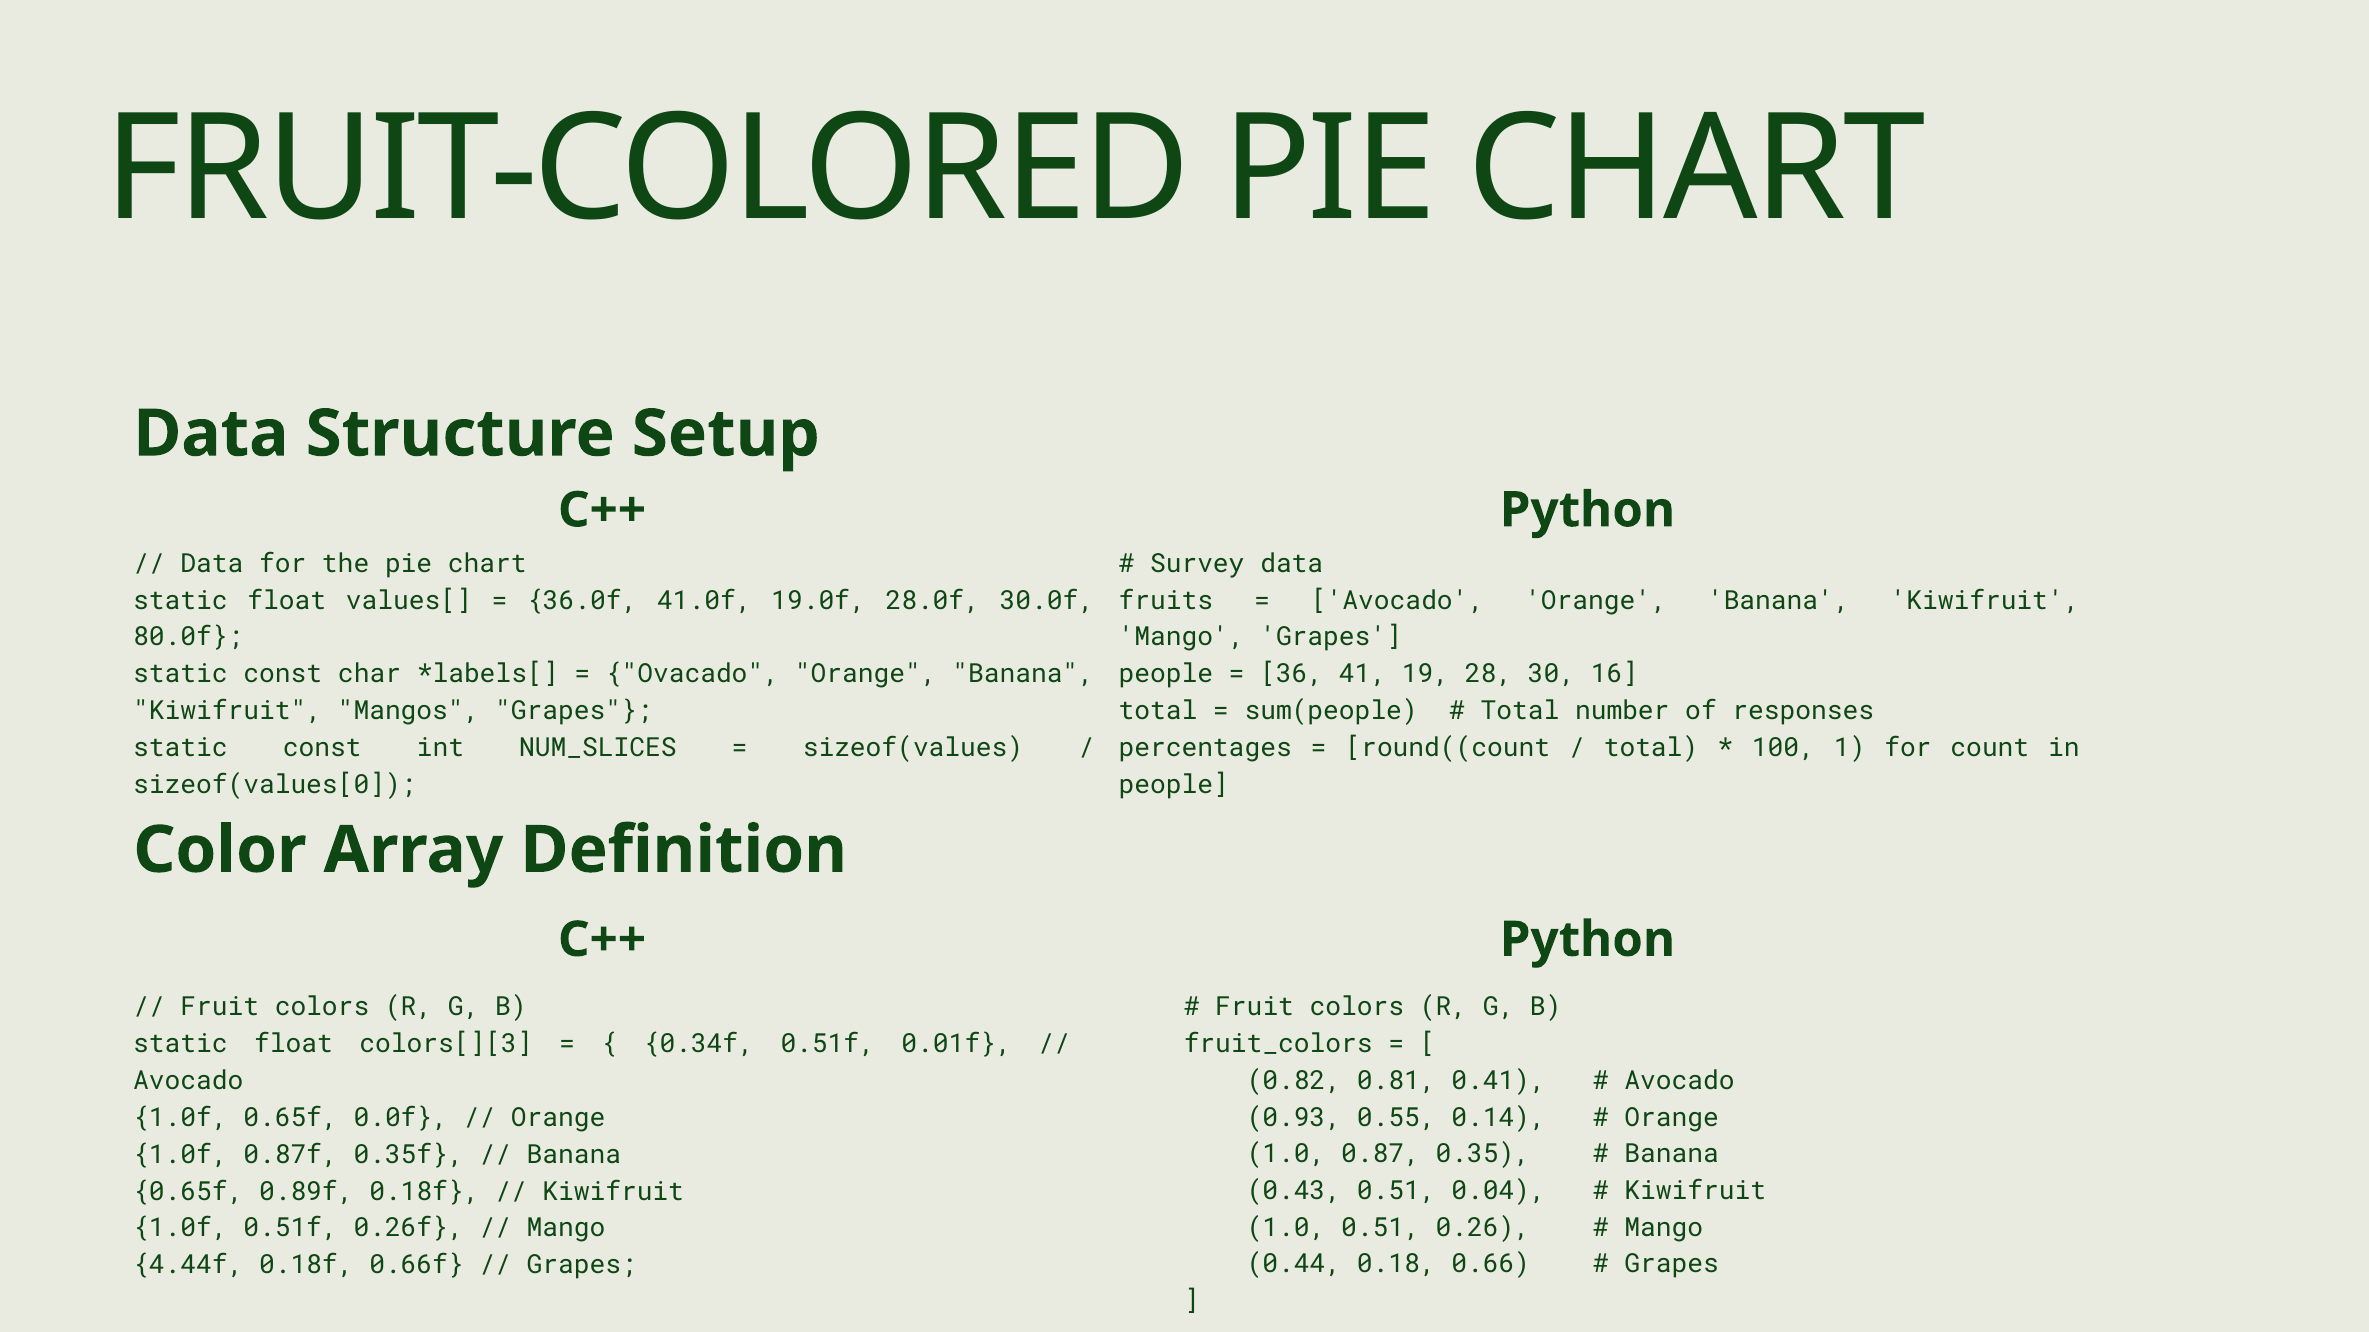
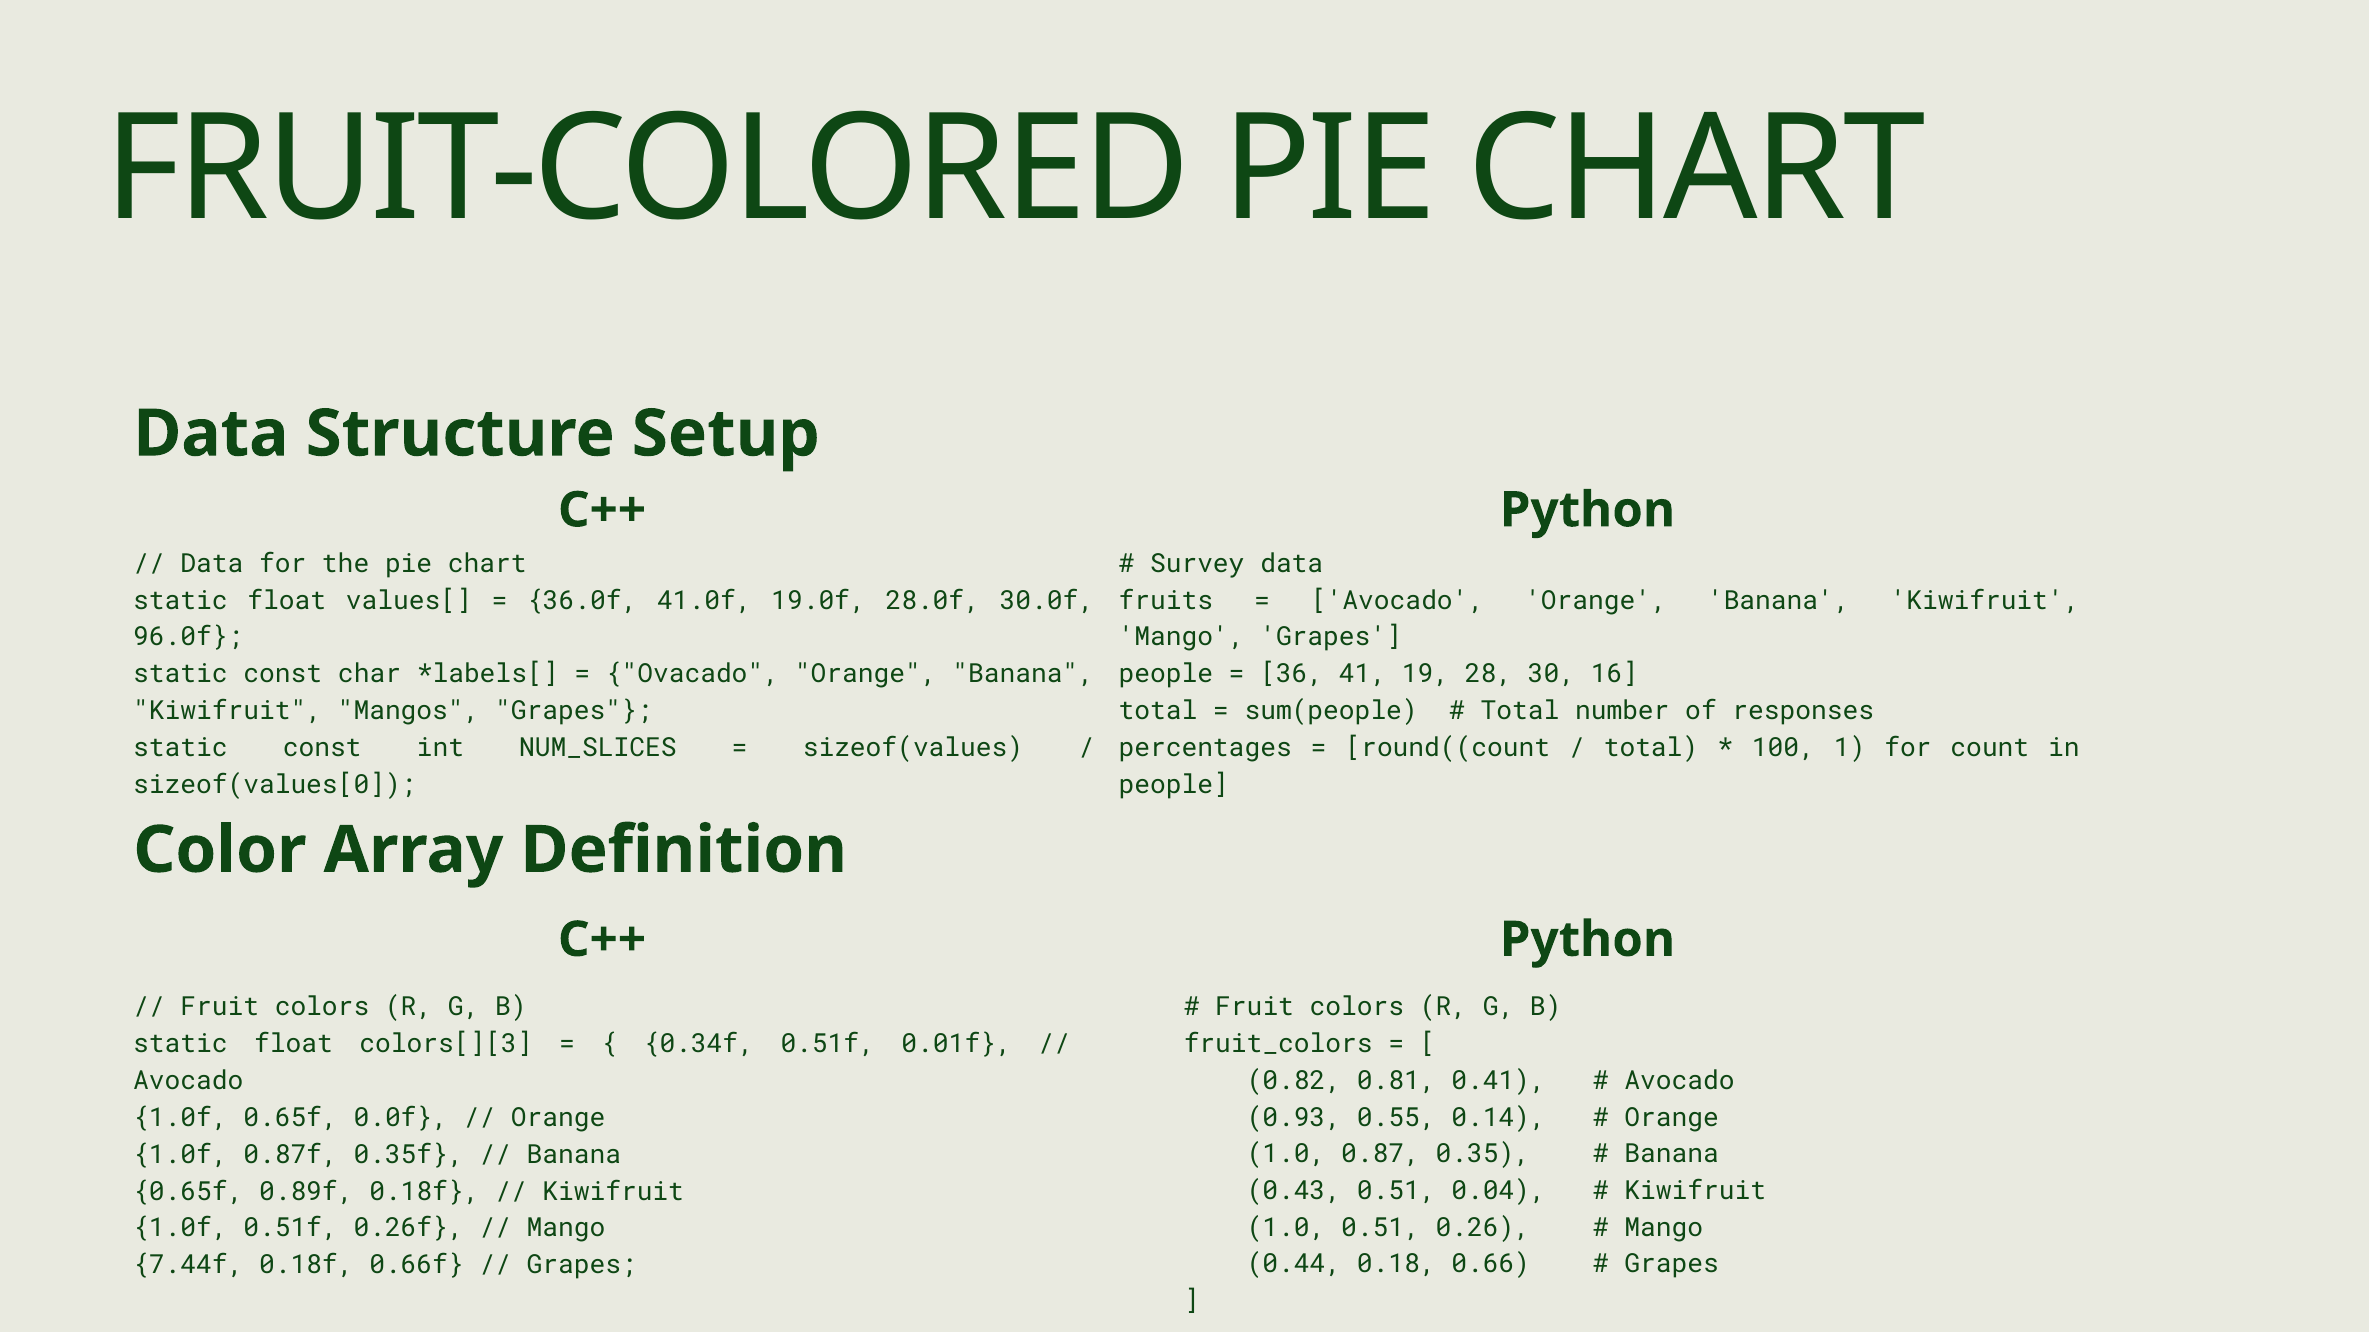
80.0f: 80.0f -> 96.0f
4.44f: 4.44f -> 7.44f
